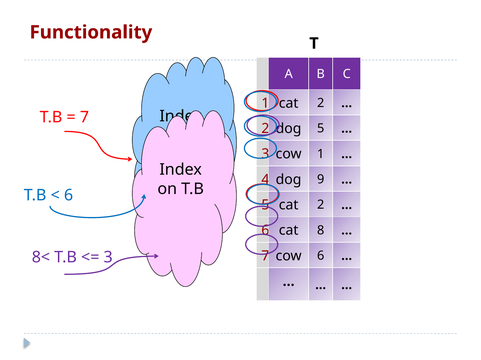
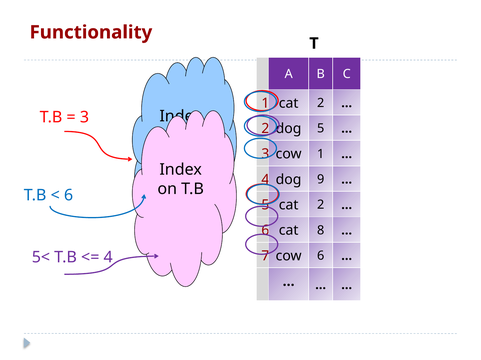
7 at (84, 117): 7 -> 3
8<: 8< -> 5<
3 at (108, 258): 3 -> 4
